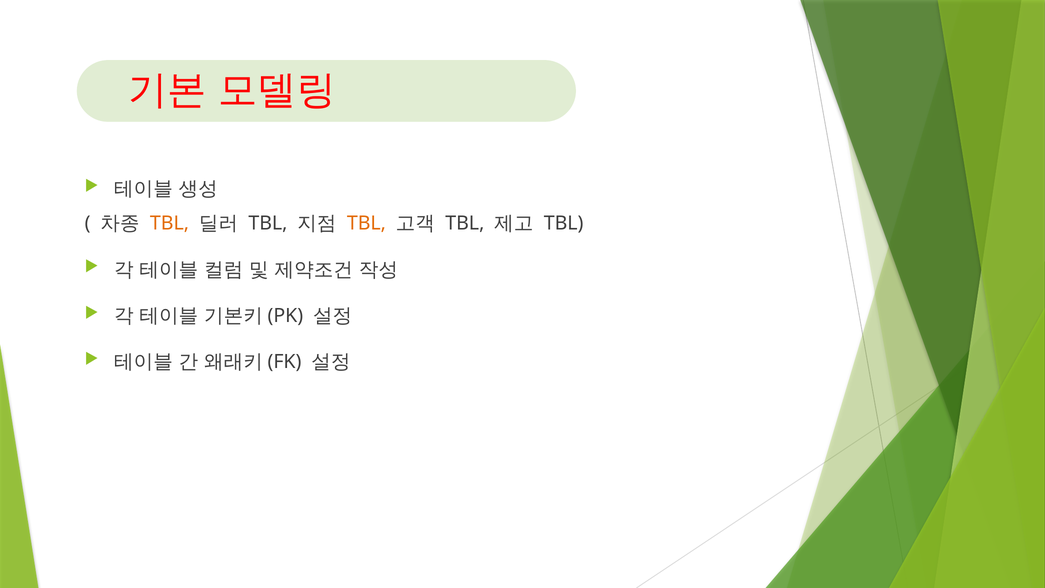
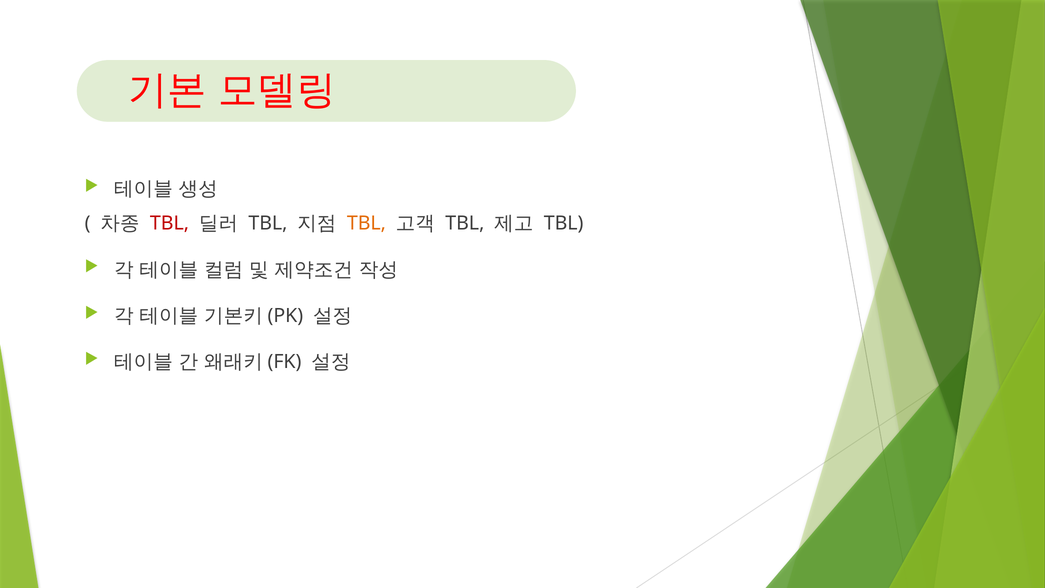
TBL at (169, 223) colour: orange -> red
